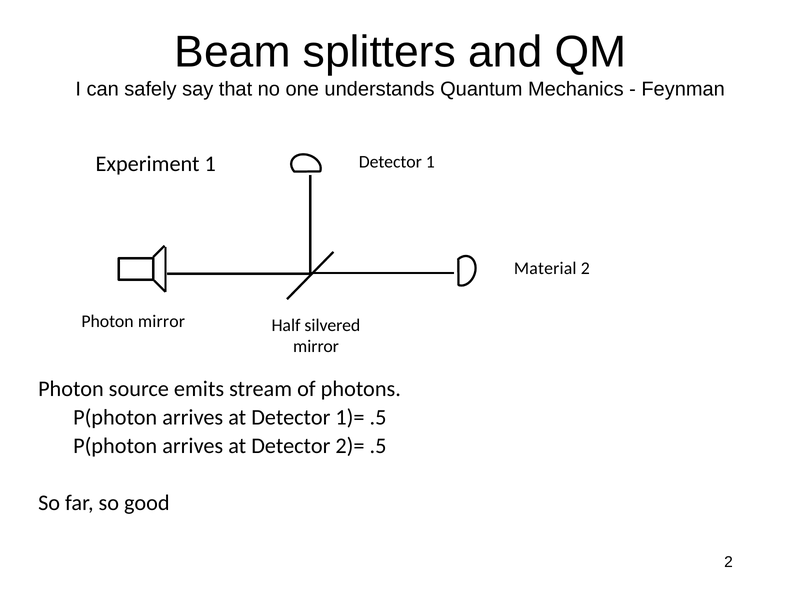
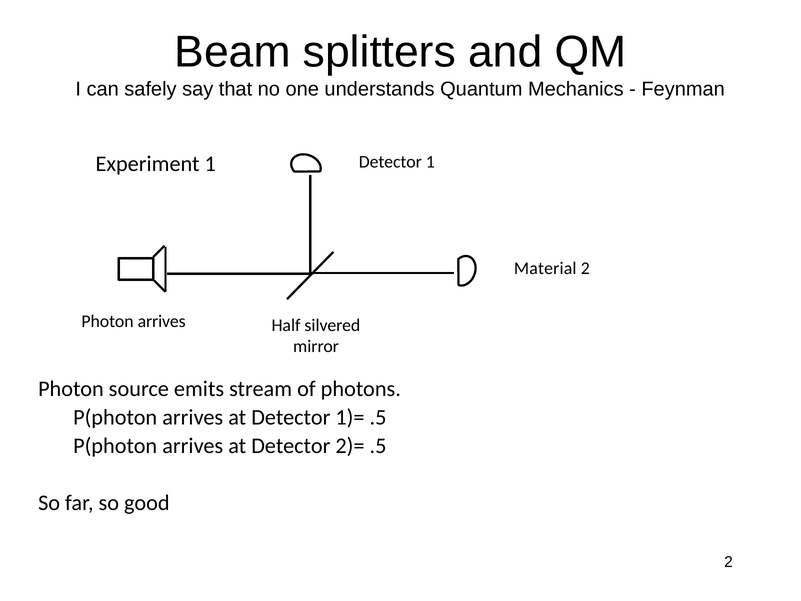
Photon mirror: mirror -> arrives
